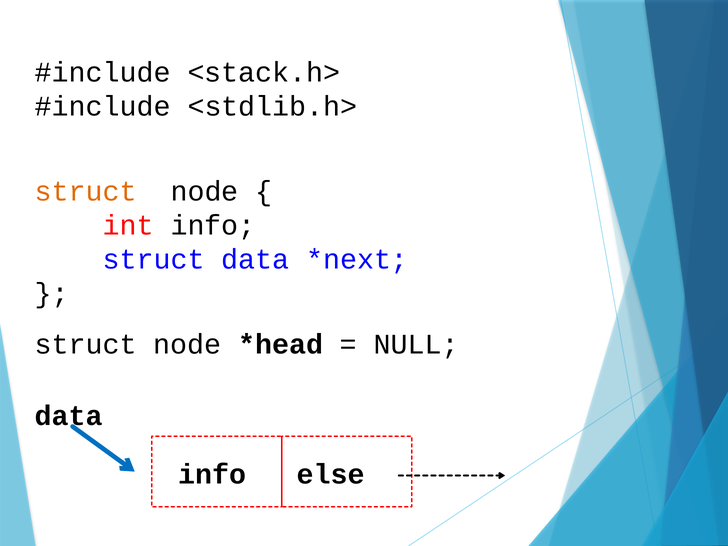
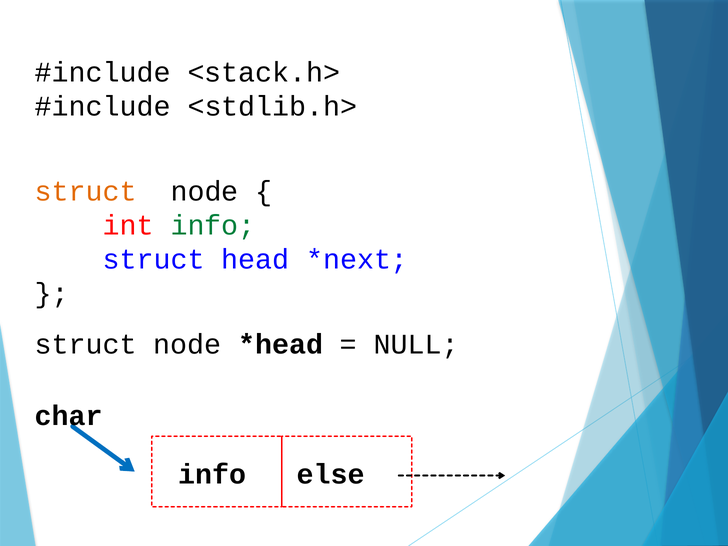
info at (213, 226) colour: black -> green
struct data: data -> head
data at (69, 416): data -> char
